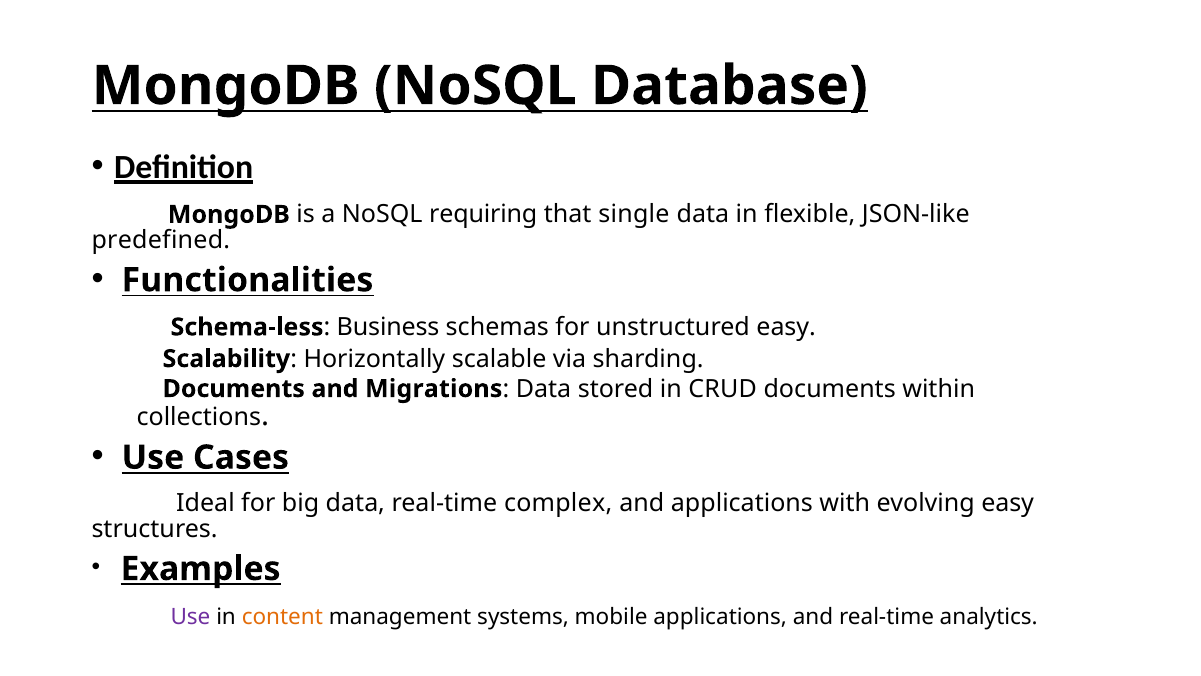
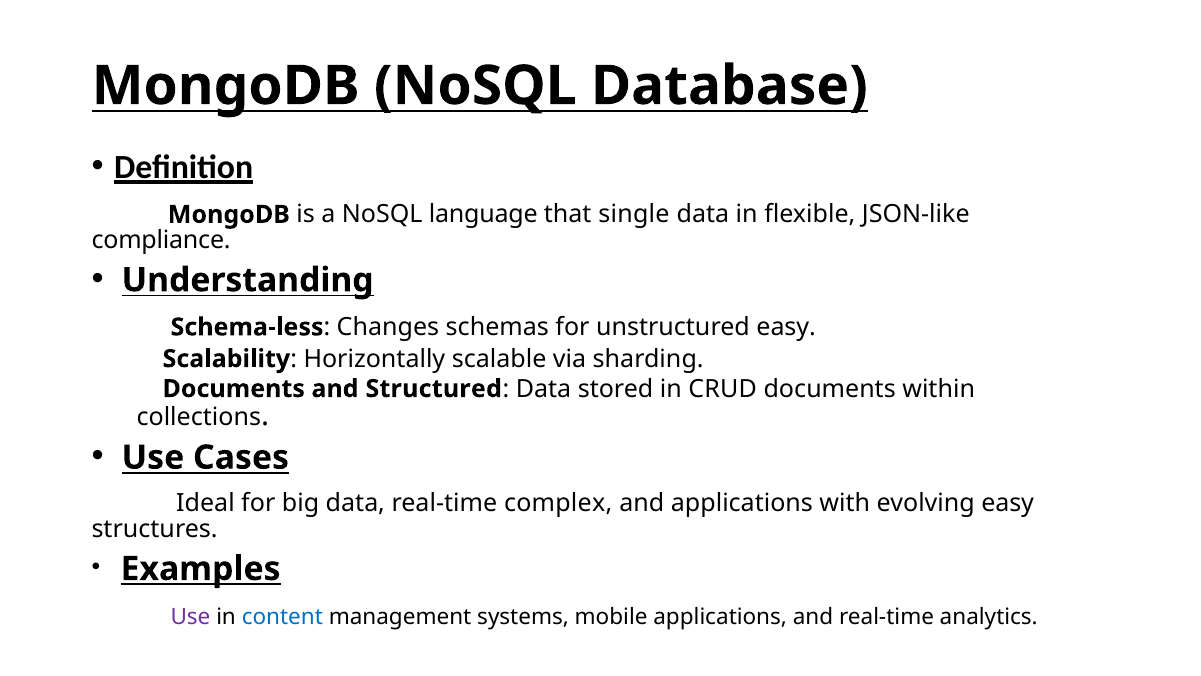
requiring: requiring -> language
predefined: predefined -> compliance
Functionalities: Functionalities -> Understanding
Business: Business -> Changes
Migrations: Migrations -> Structured
content colour: orange -> blue
